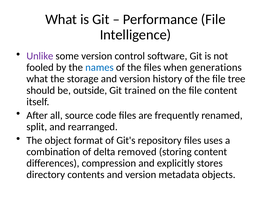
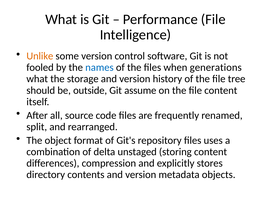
Unlike colour: purple -> orange
trained: trained -> assume
removed: removed -> unstaged
